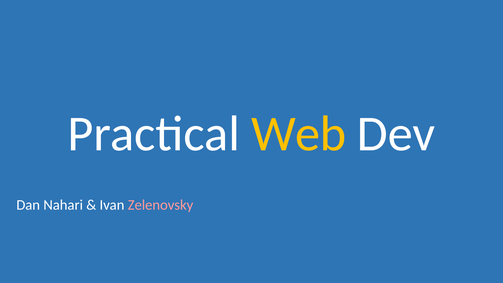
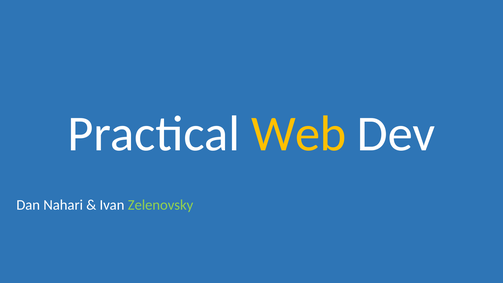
Zelenovsky colour: pink -> light green
